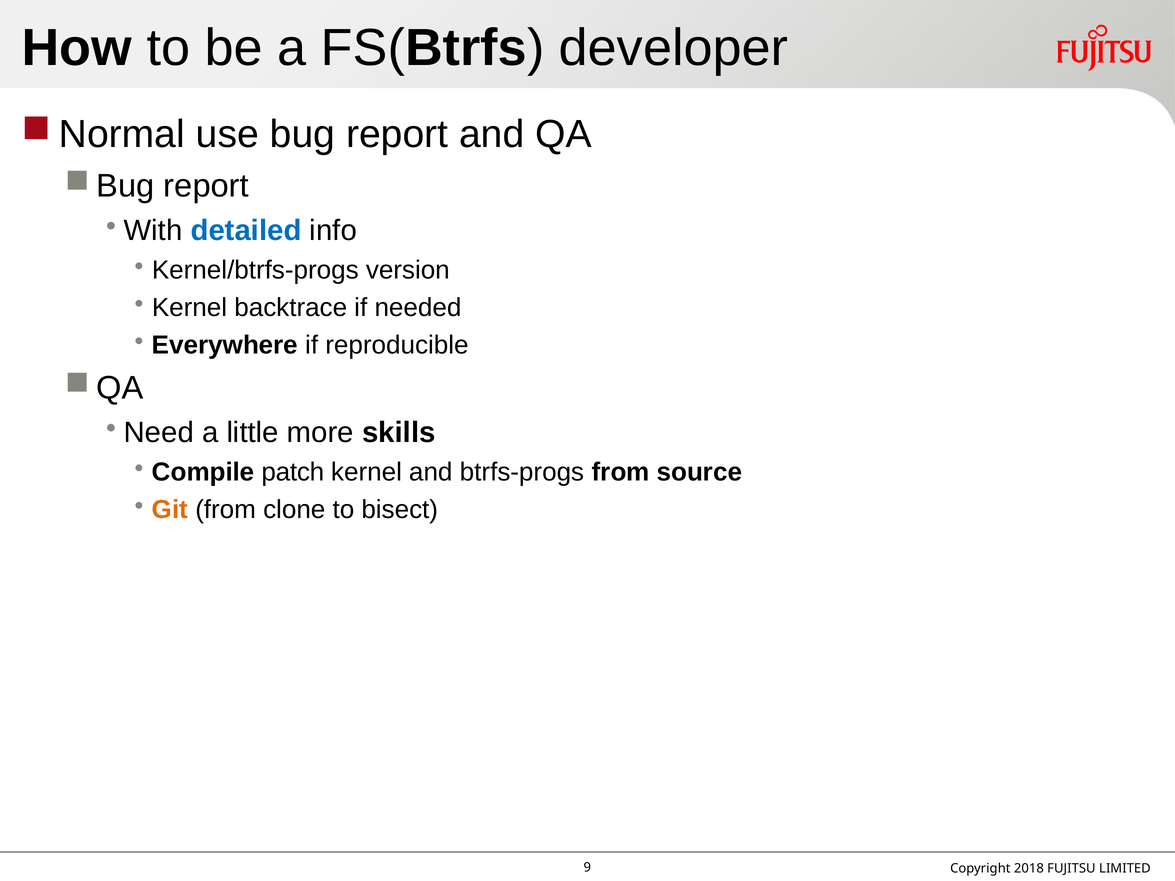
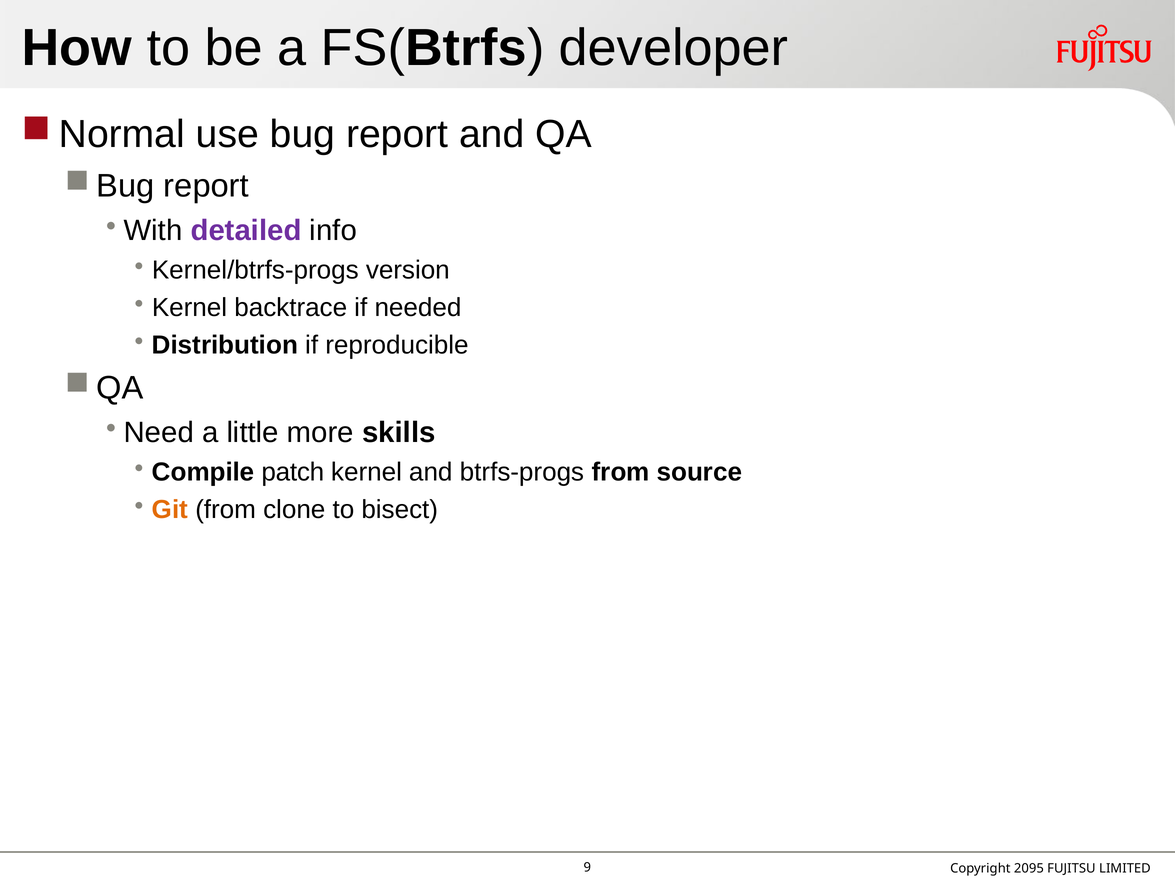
detailed colour: blue -> purple
Everywhere: Everywhere -> Distribution
2018: 2018 -> 2095
